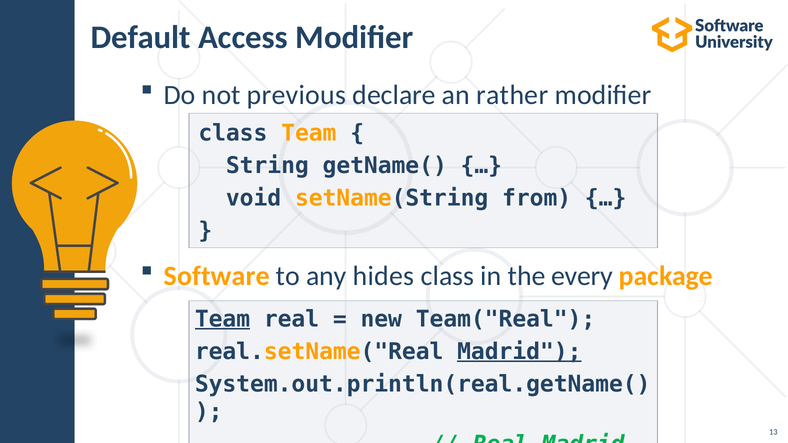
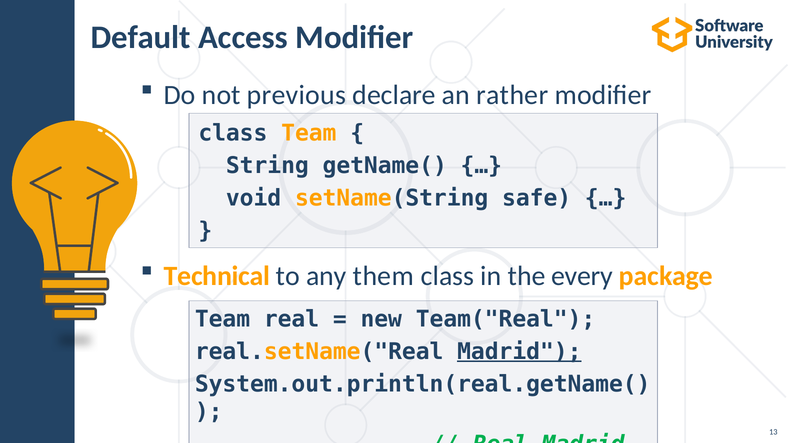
from: from -> safe
Software: Software -> Technical
hides: hides -> them
Team at (223, 319) underline: present -> none
